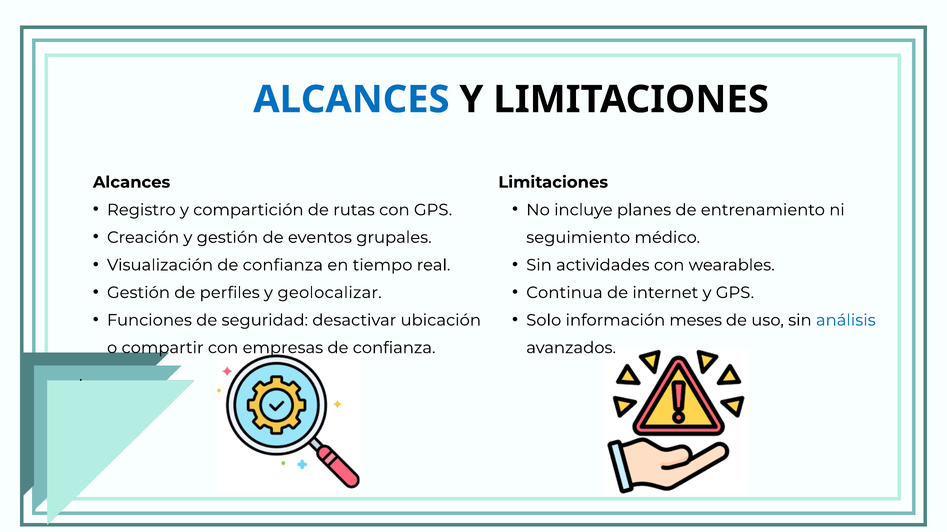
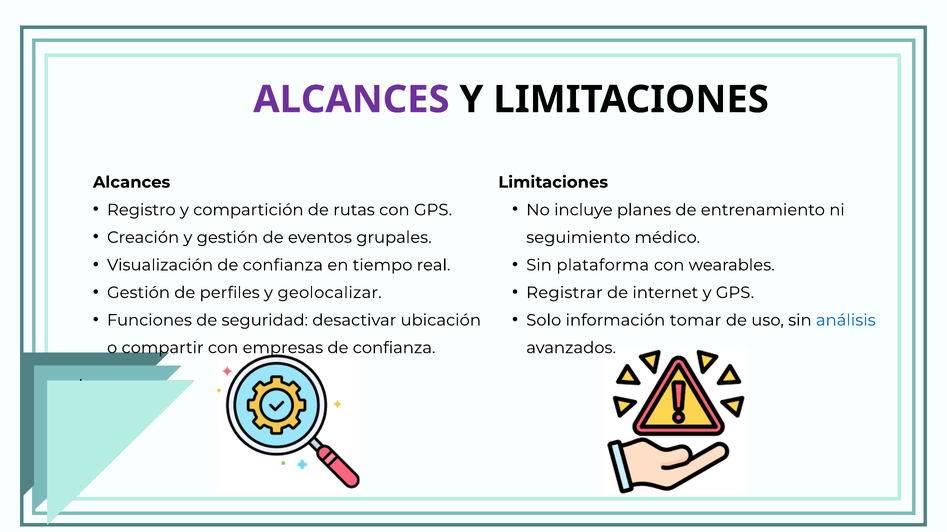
ALCANCES at (351, 100) colour: blue -> purple
actividades: actividades -> plataforma
Continua: Continua -> Registrar
meses: meses -> tomar
